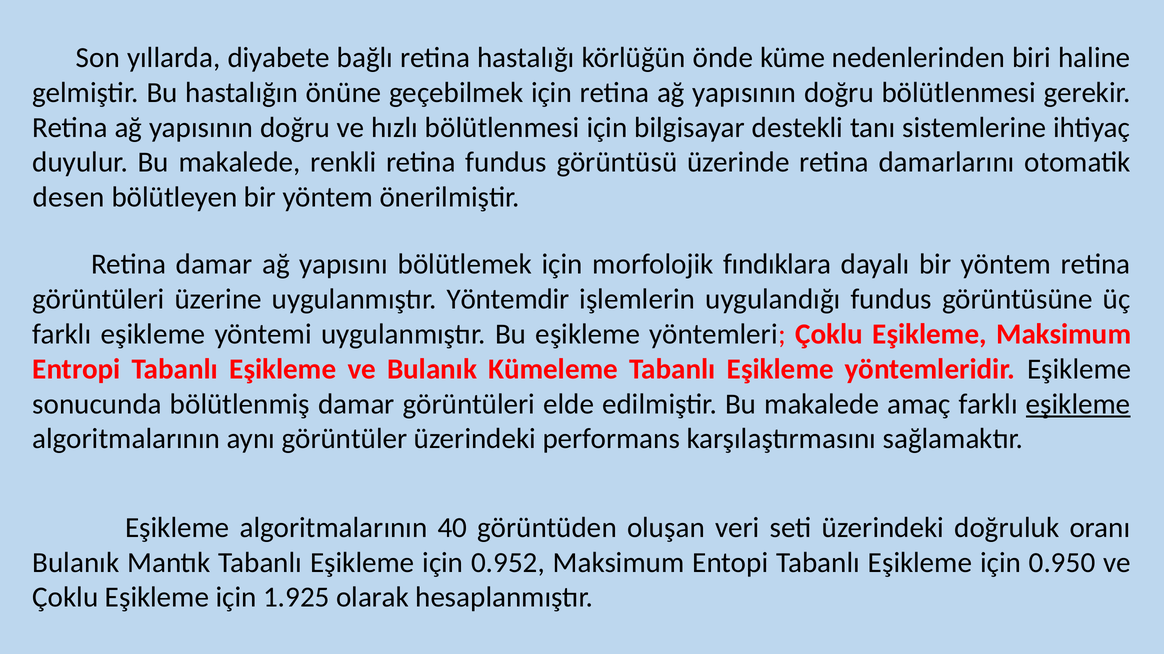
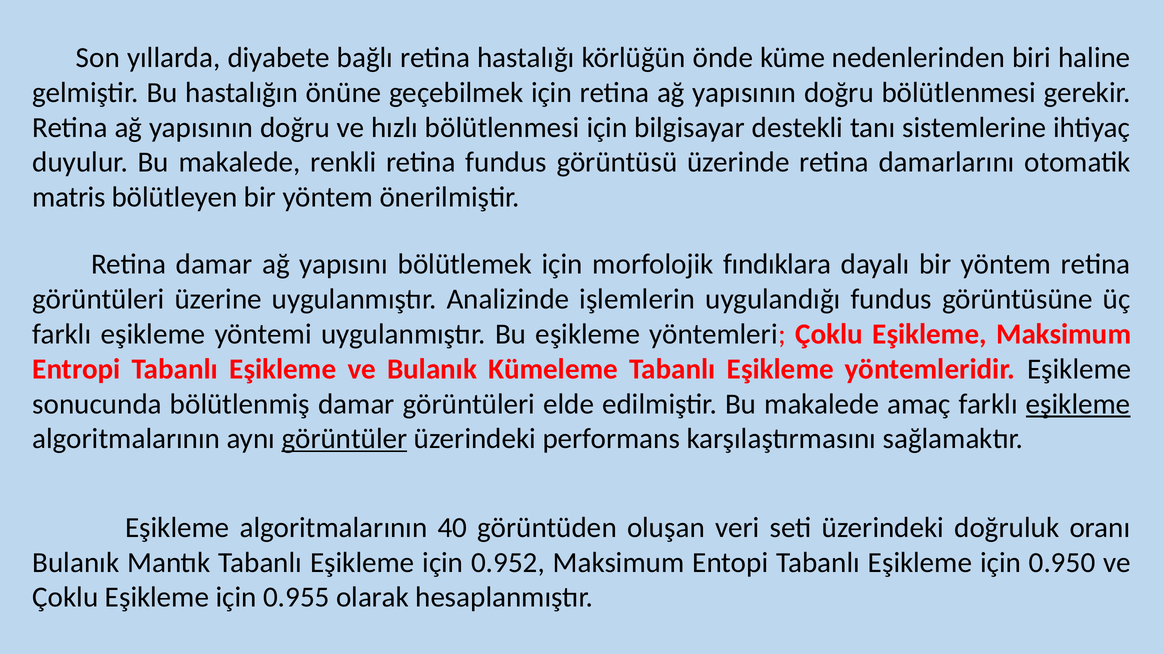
desen: desen -> matris
Yöntemdir: Yöntemdir -> Analizinde
görüntüler underline: none -> present
1.925: 1.925 -> 0.955
